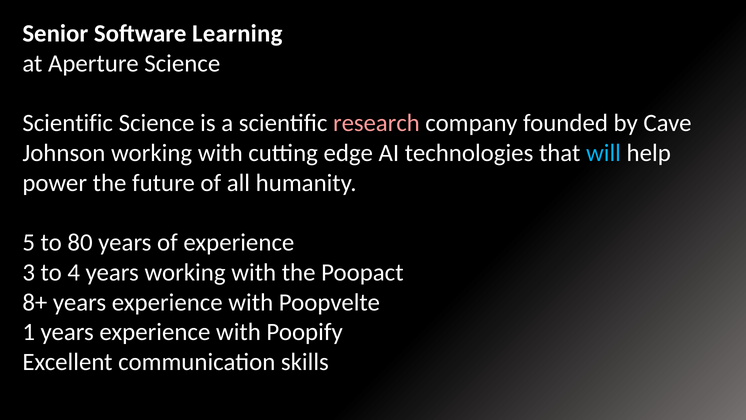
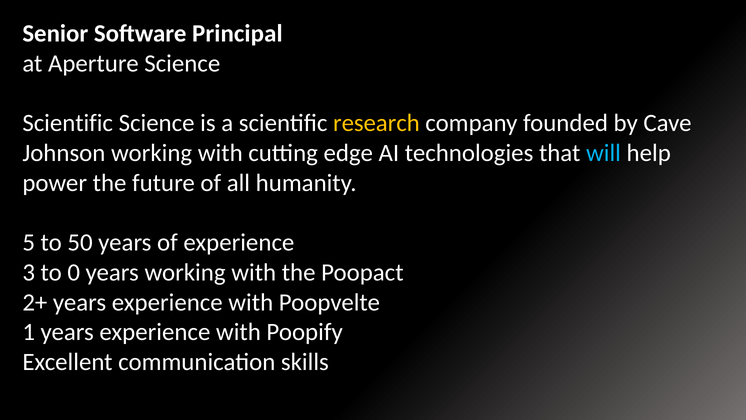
Learning: Learning -> Principal
research colour: pink -> yellow
80: 80 -> 50
4: 4 -> 0
8+: 8+ -> 2+
